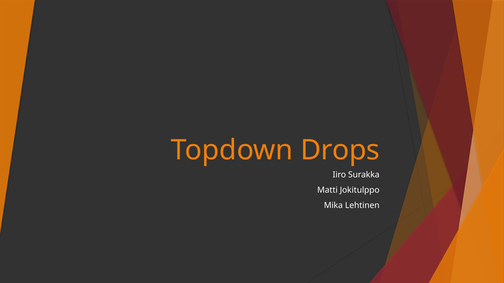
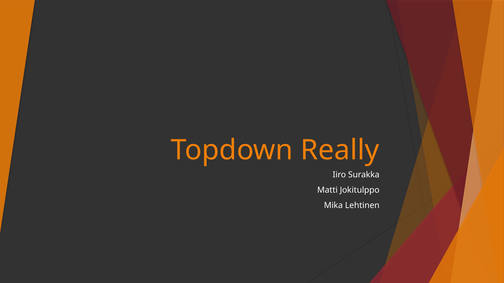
Drops: Drops -> Really
